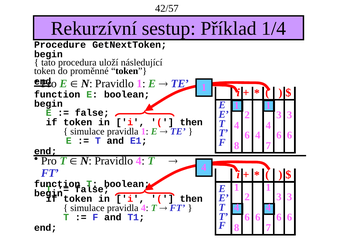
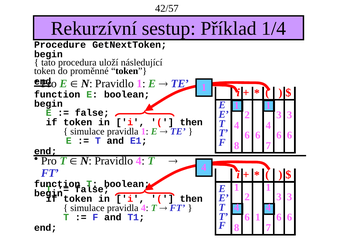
6 4: 4 -> 6
6 at (258, 217): 6 -> 1
